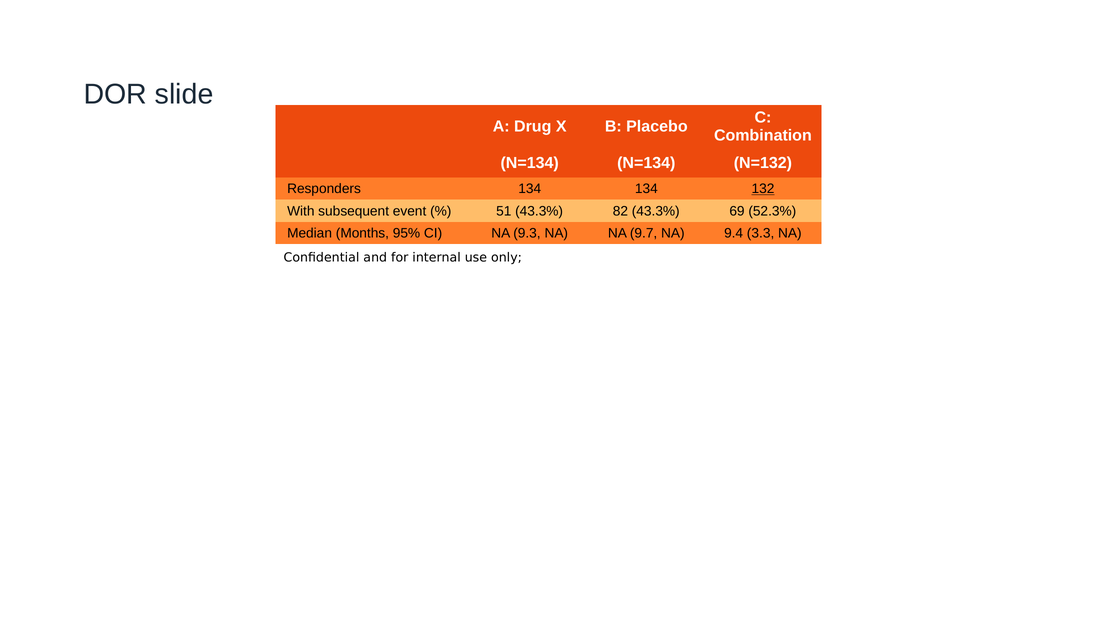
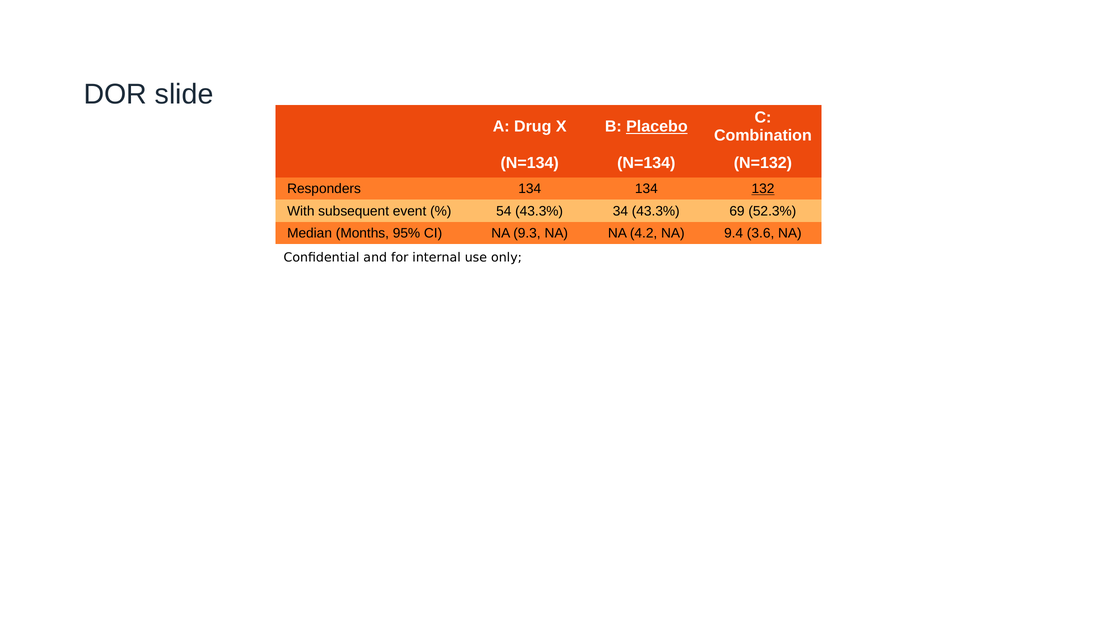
Placebo underline: none -> present
51: 51 -> 54
82: 82 -> 34
9.7: 9.7 -> 4.2
3.3: 3.3 -> 3.6
